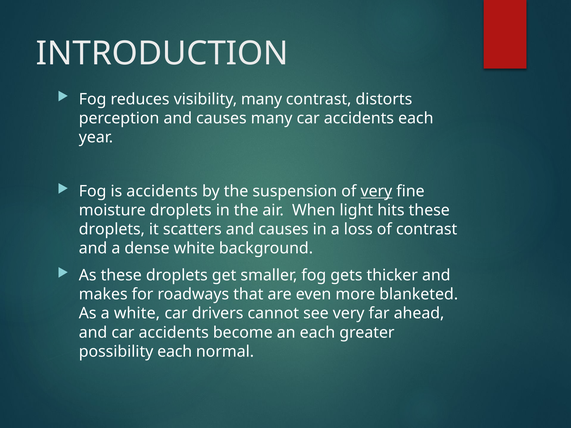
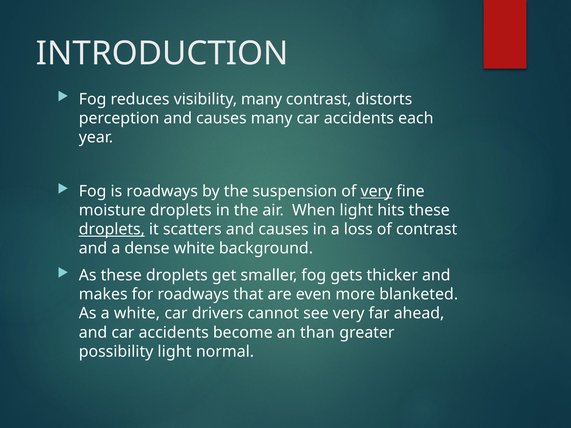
is accidents: accidents -> roadways
droplets at (112, 229) underline: none -> present
an each: each -> than
possibility each: each -> light
